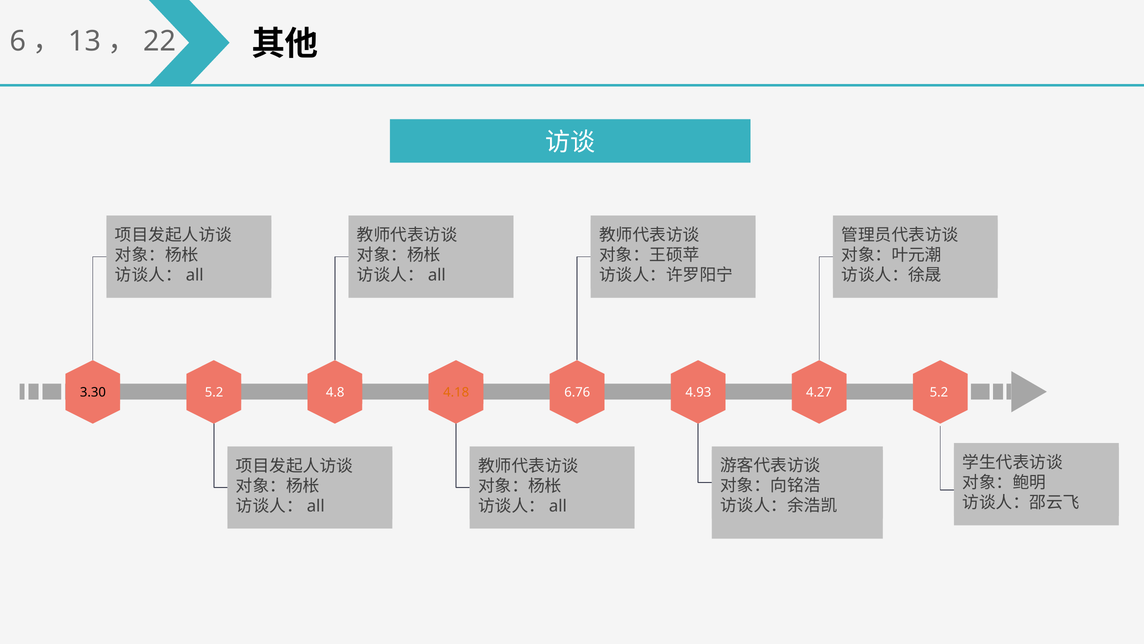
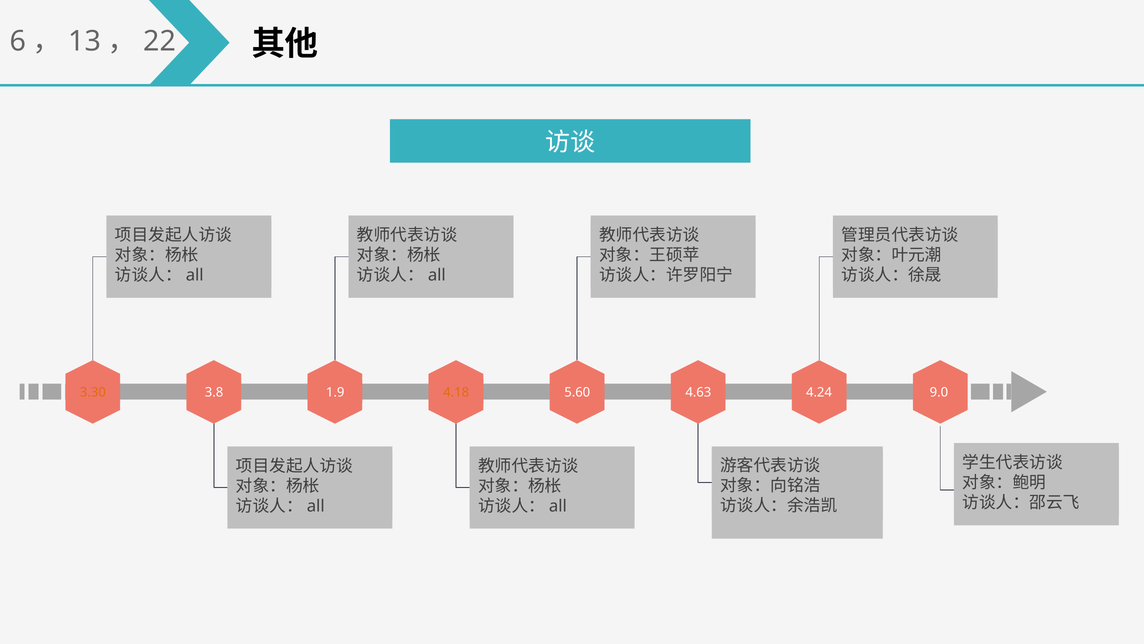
3.30 colour: black -> orange
5.2 at (214, 392): 5.2 -> 3.8
4.8: 4.8 -> 1.9
6.76: 6.76 -> 5.60
4.93: 4.93 -> 4.63
4.27: 4.27 -> 4.24
5.2 at (939, 392): 5.2 -> 9.0
